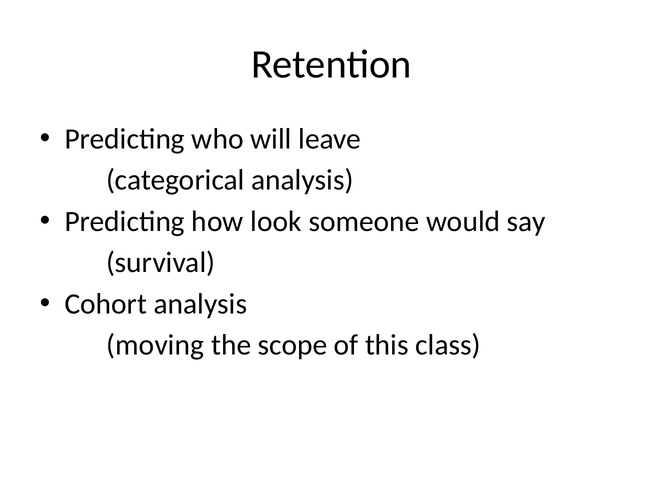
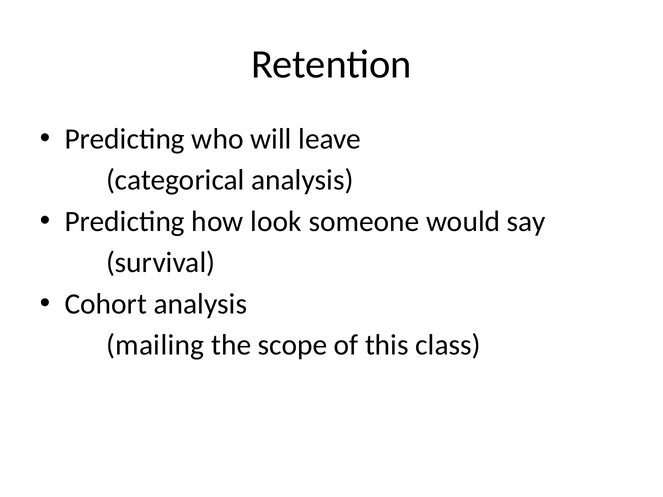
moving: moving -> mailing
